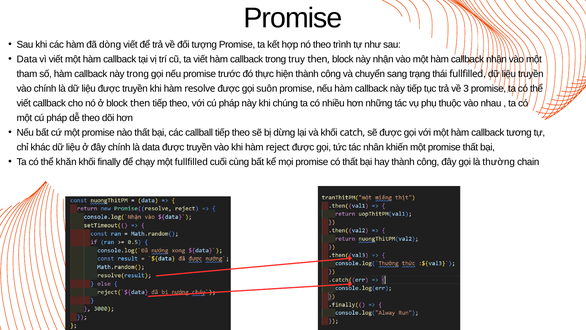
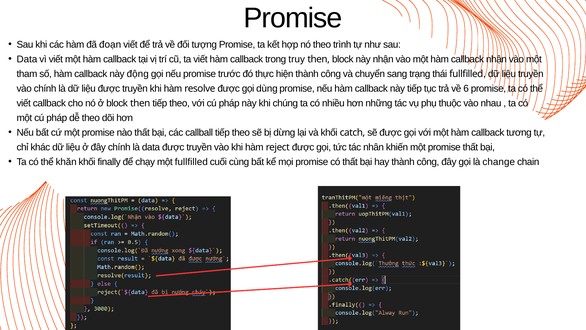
dòng: dòng -> đoạn
này trong: trong -> động
suôn: suôn -> dùng
3: 3 -> 6
thường: thường -> change
